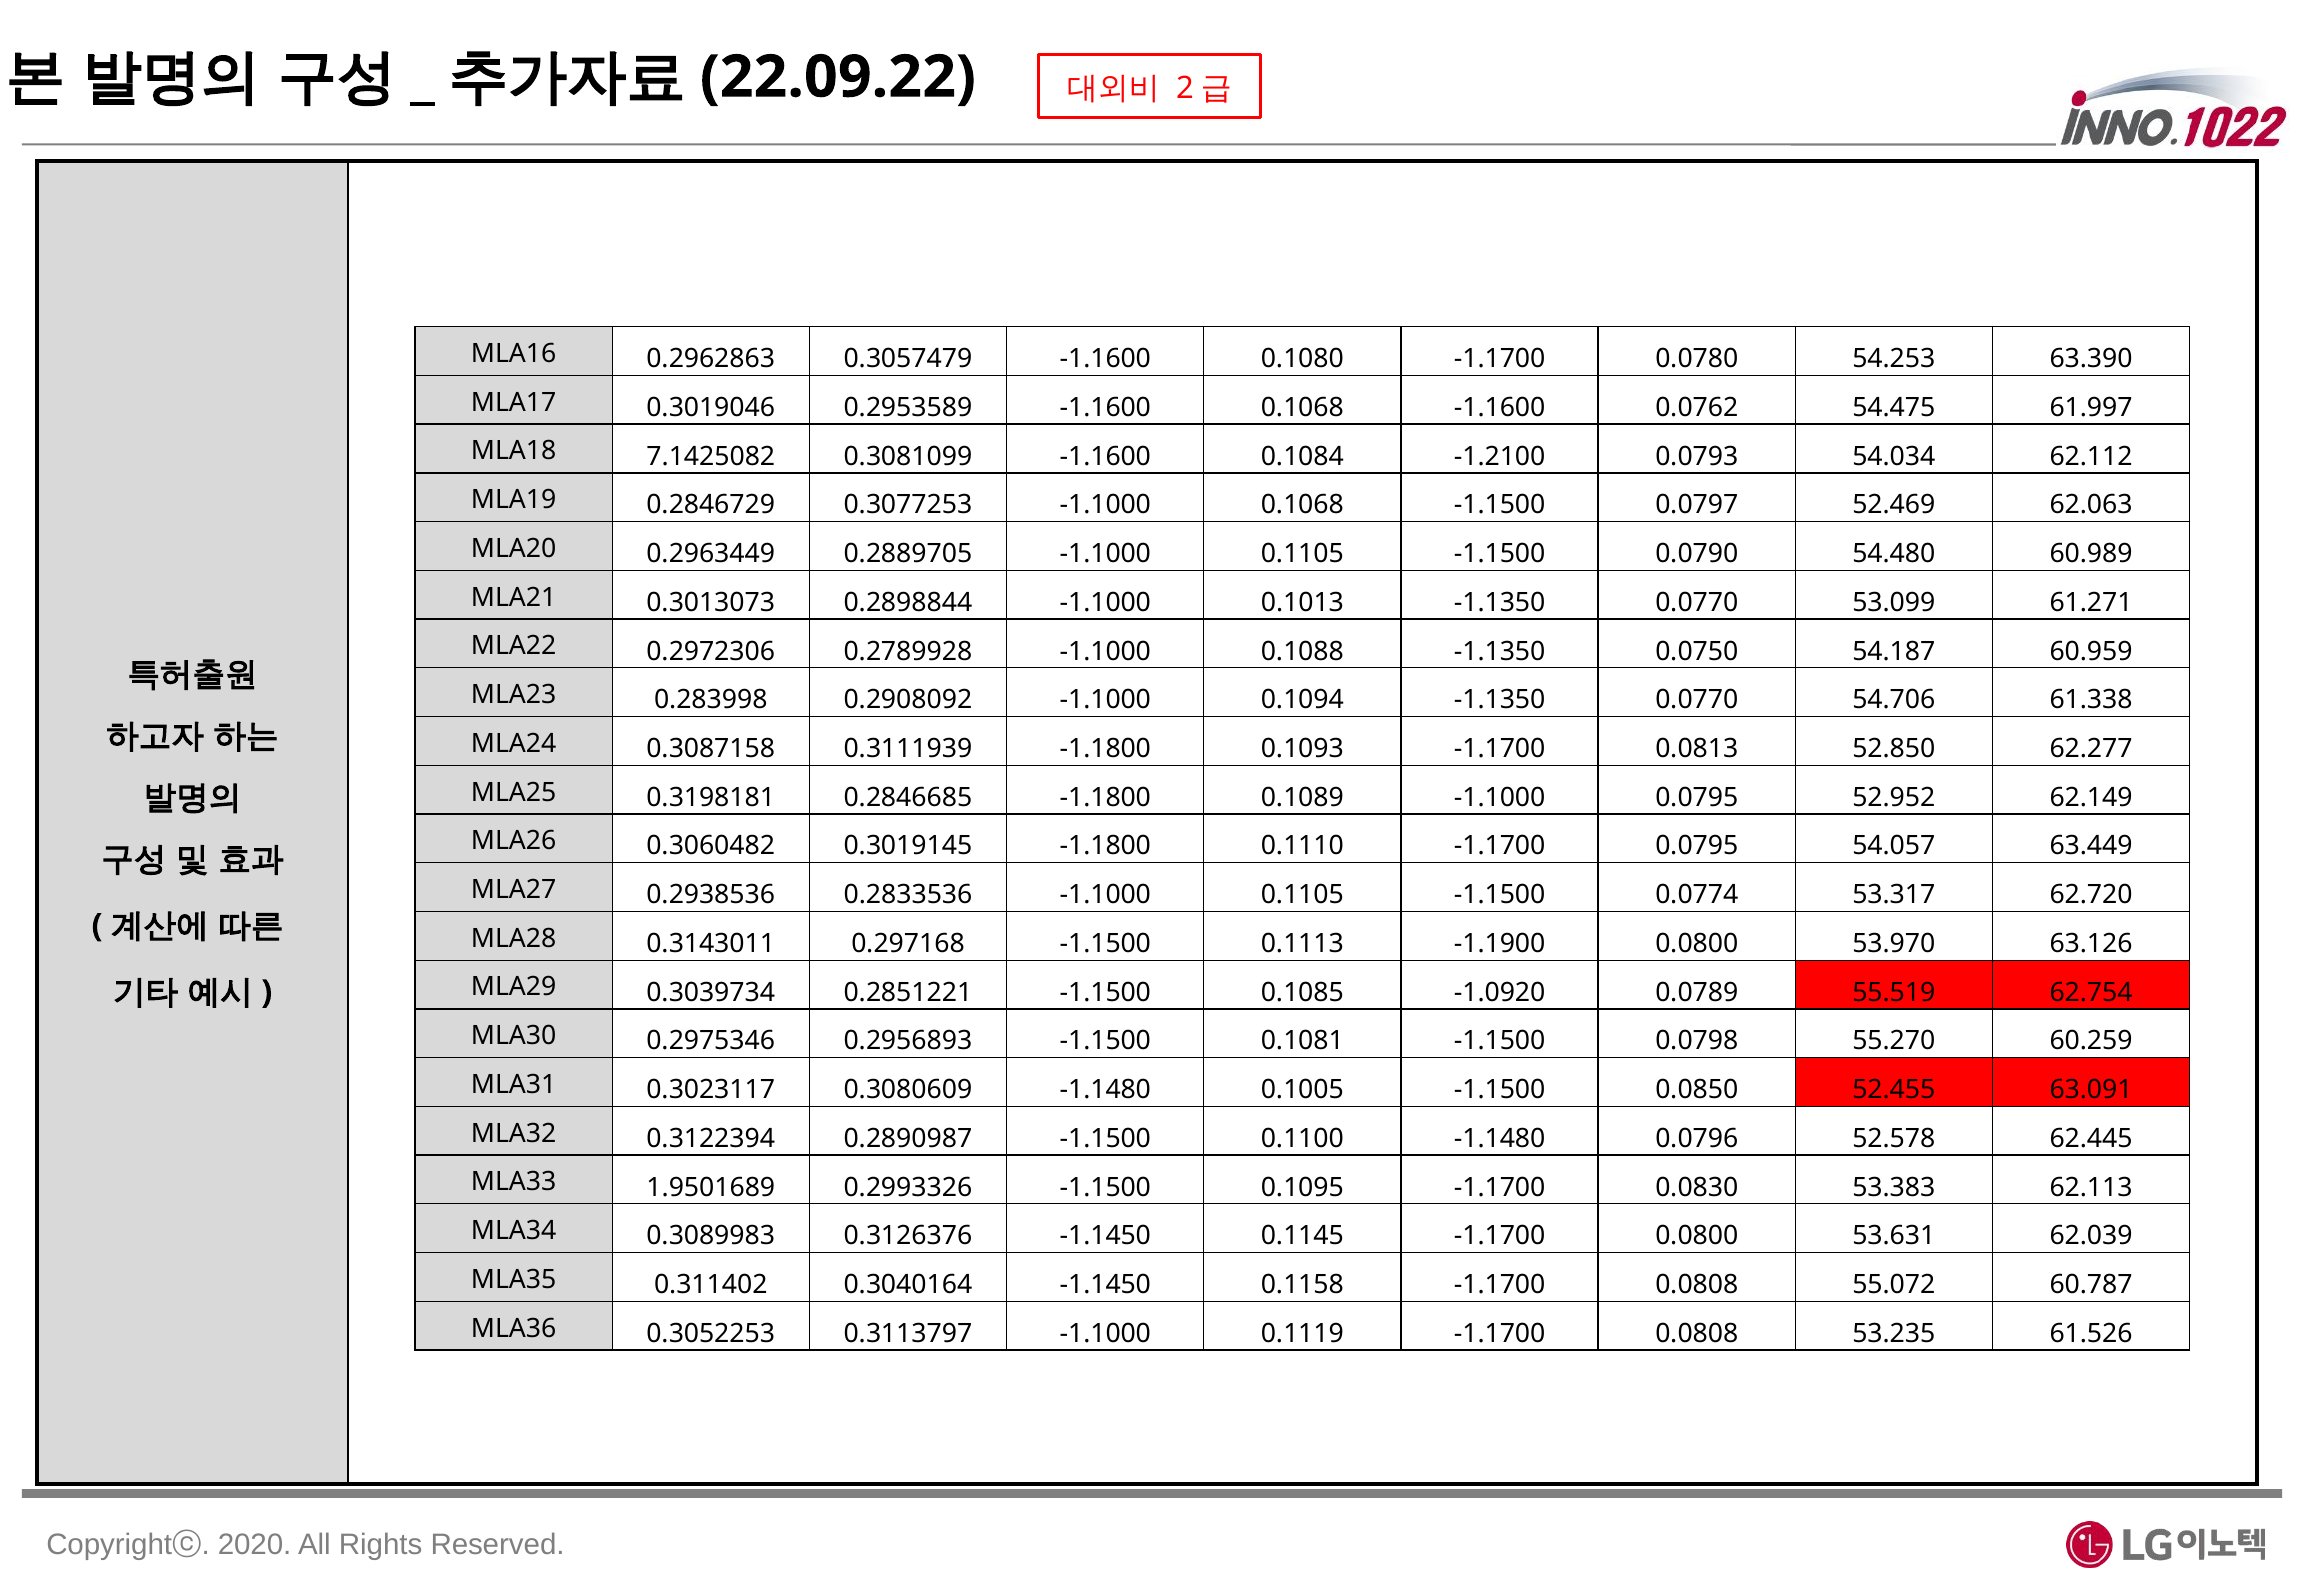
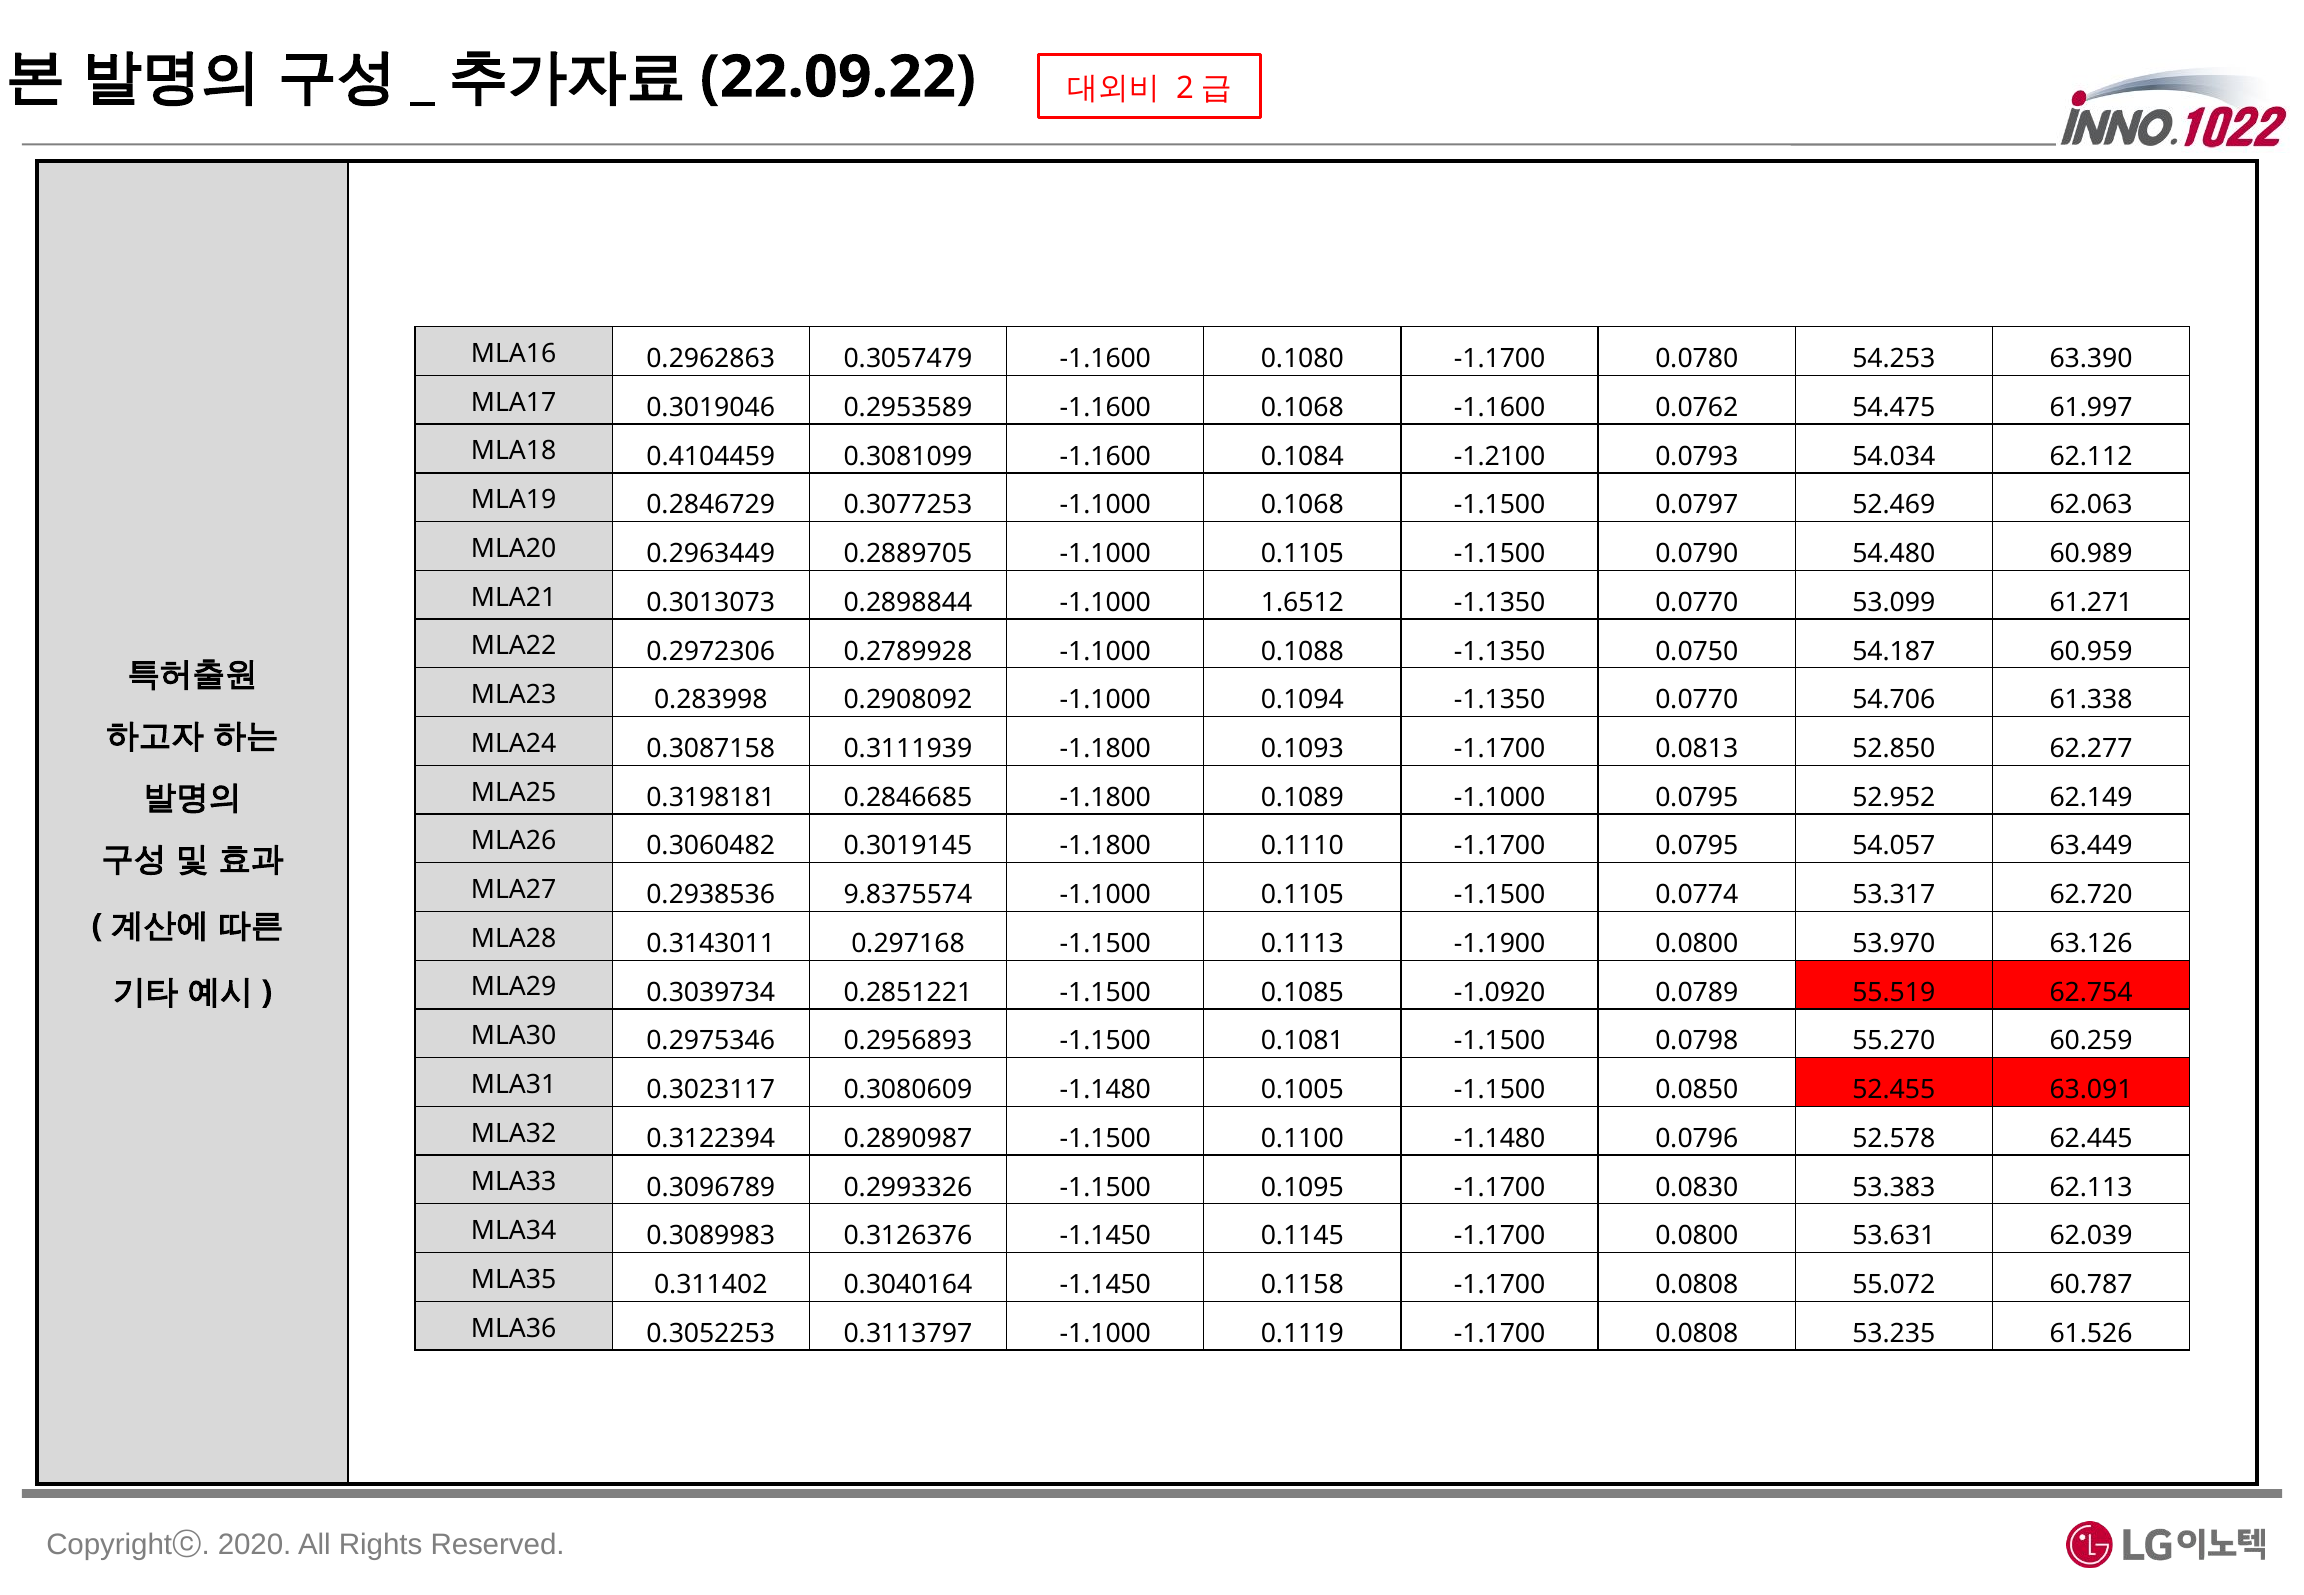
7.1425082: 7.1425082 -> 0.4104459
0.1013: 0.1013 -> 1.6512
0.2833536: 0.2833536 -> 9.8375574
1.9501689: 1.9501689 -> 0.3096789
